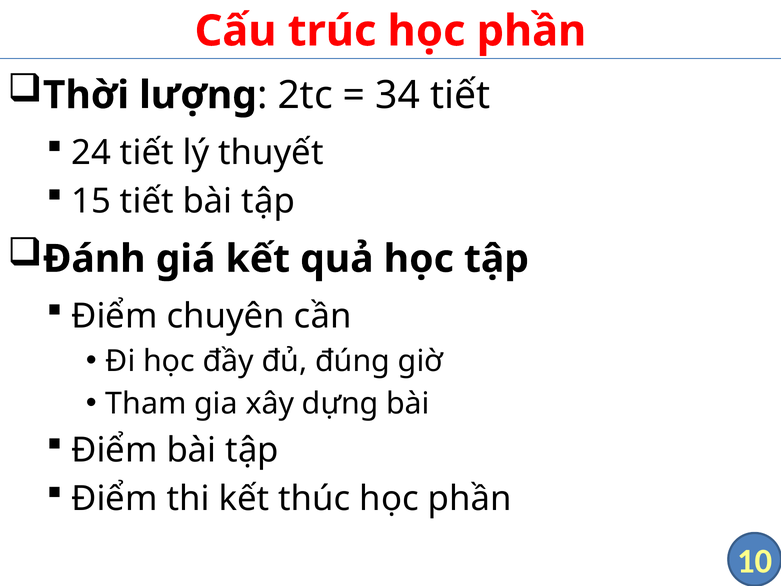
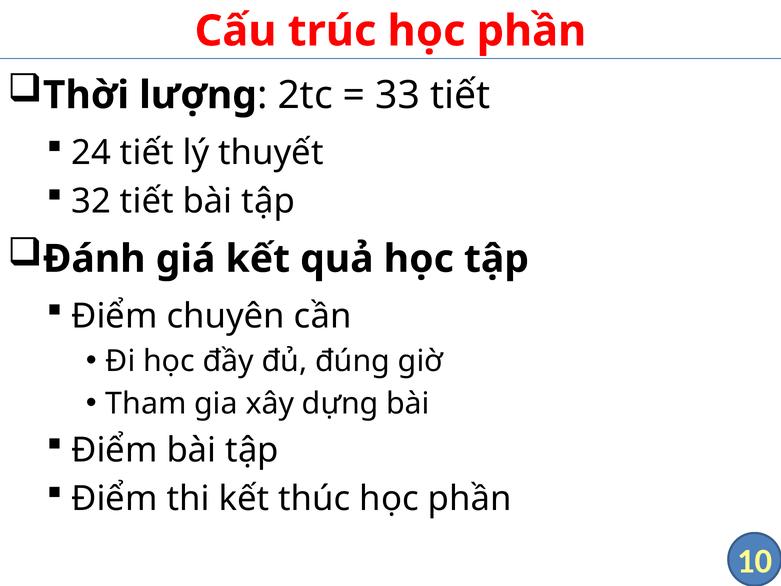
34: 34 -> 33
15: 15 -> 32
